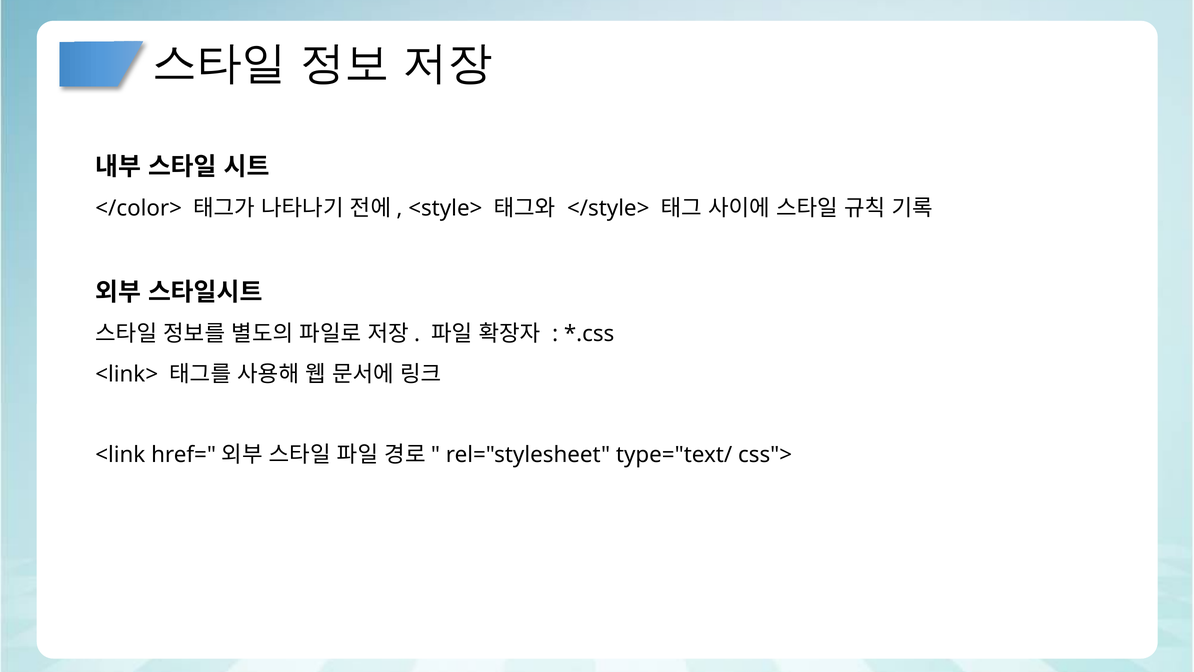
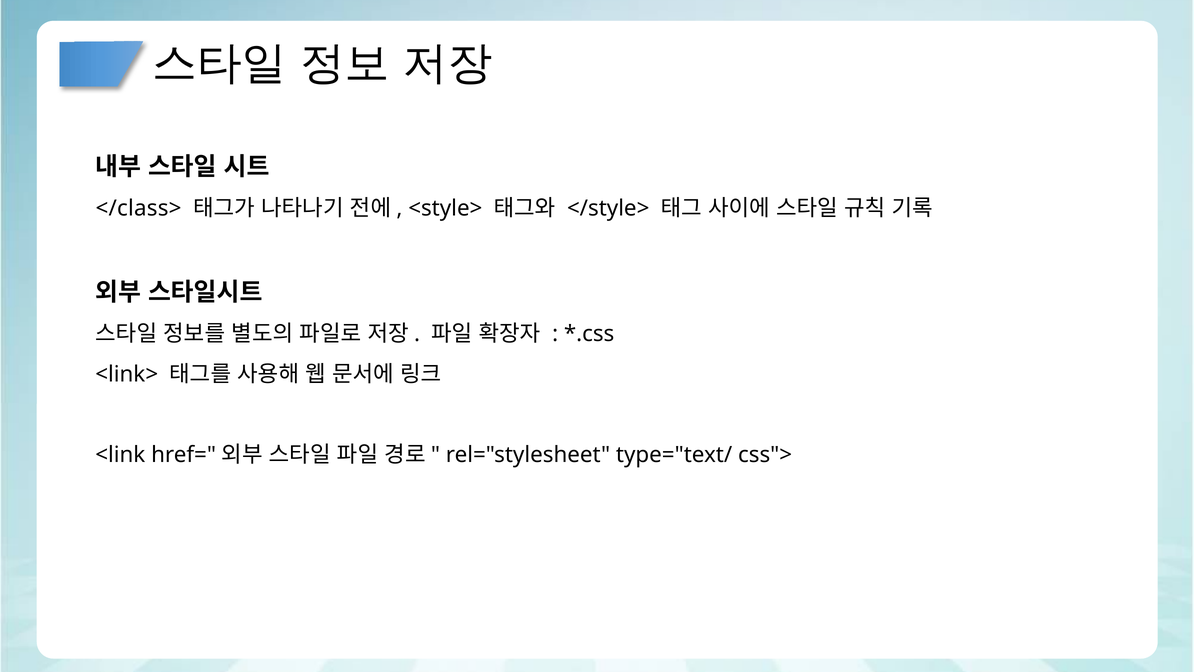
</color>: </color> -> </class>
